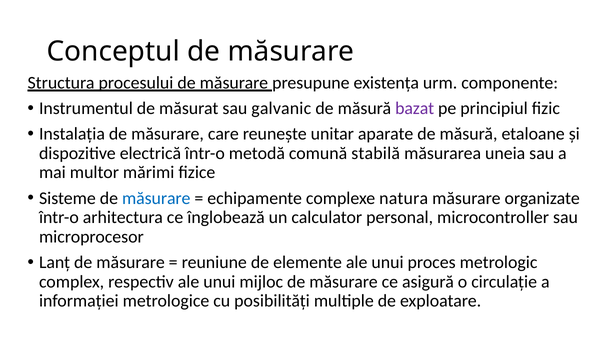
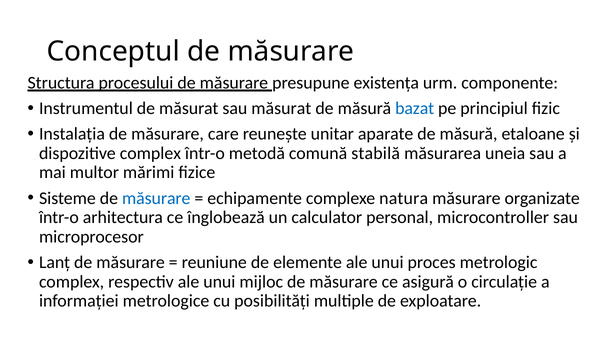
sau galvanic: galvanic -> măsurat
bazat colour: purple -> blue
dispozitive electrică: electrică -> complex
